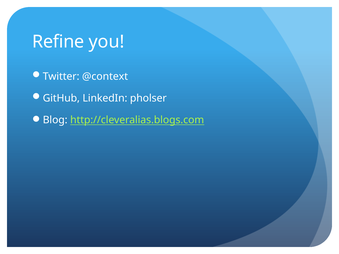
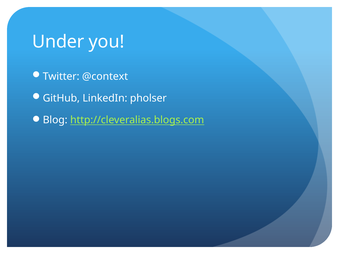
Refine: Refine -> Under
